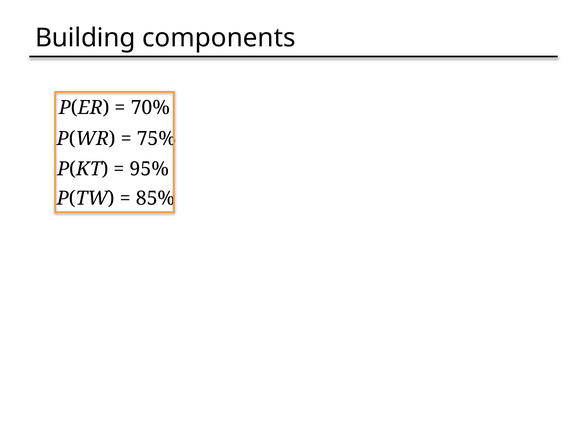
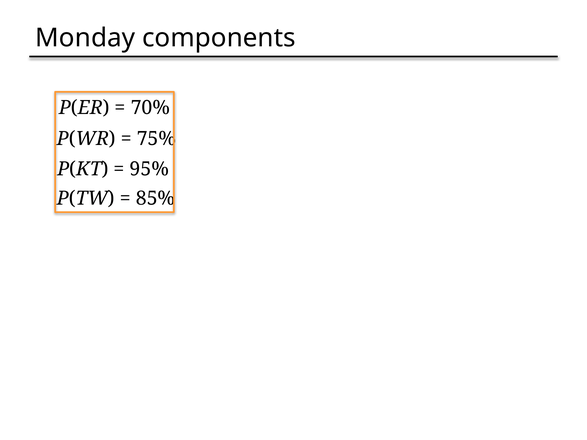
Building: Building -> Monday
